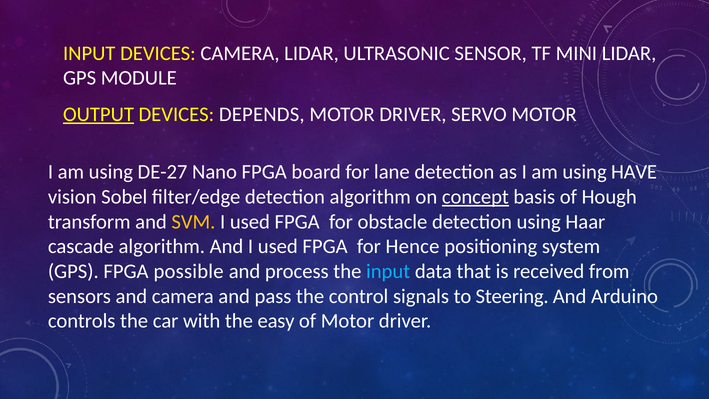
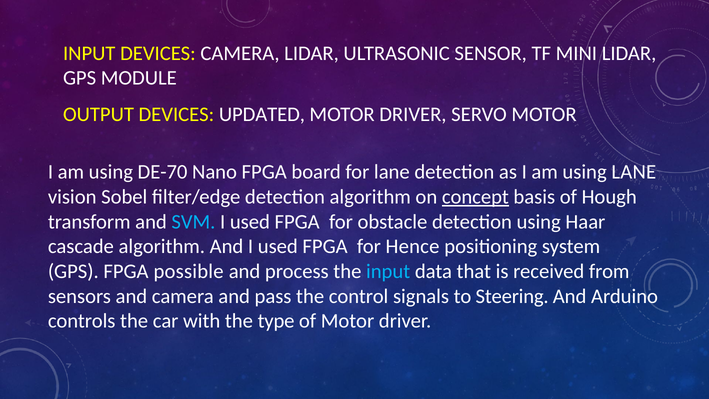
OUTPUT underline: present -> none
DEPENDS: DEPENDS -> UPDATED
DE-27: DE-27 -> DE-70
using HAVE: HAVE -> LANE
SVM colour: yellow -> light blue
easy: easy -> type
